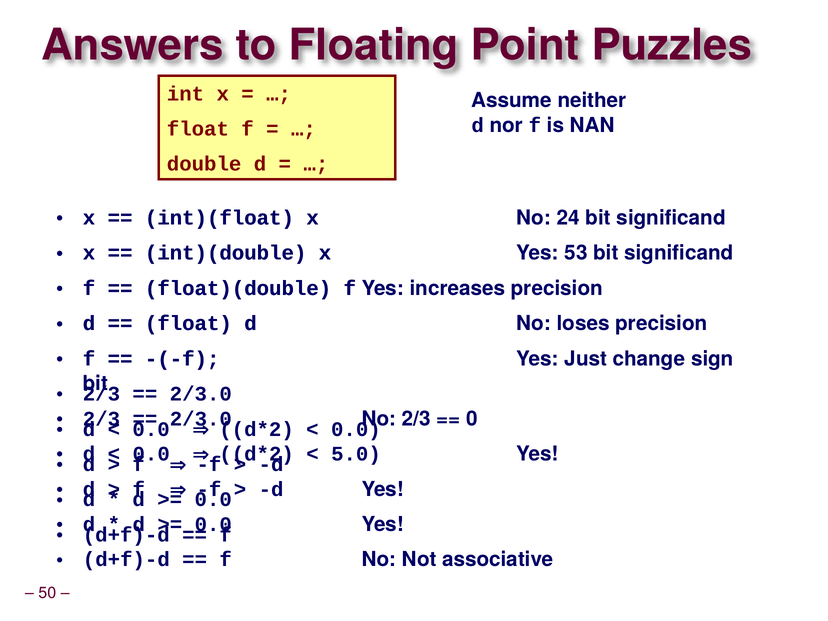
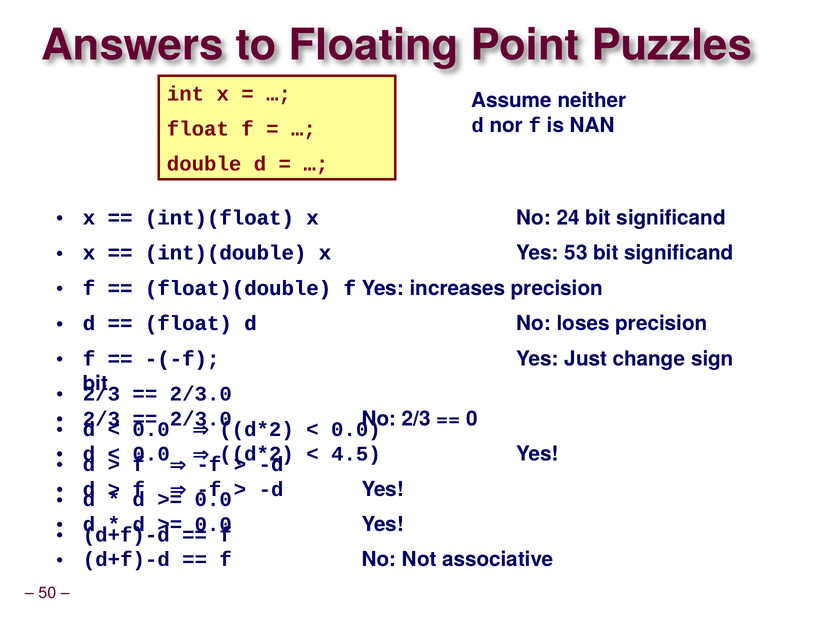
5.0: 5.0 -> 4.5
